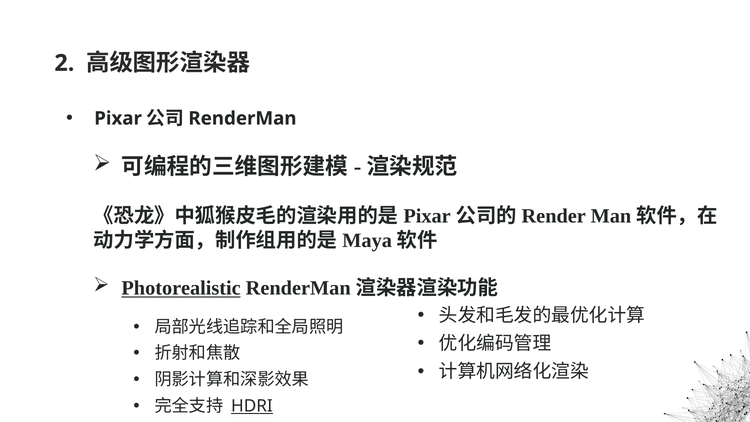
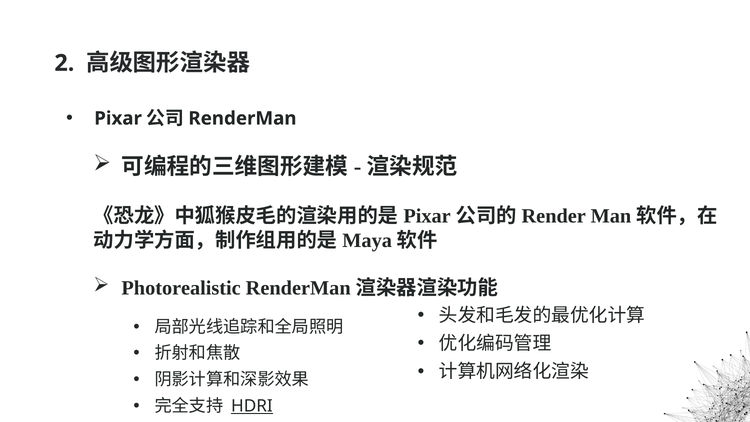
Photorealistic underline: present -> none
